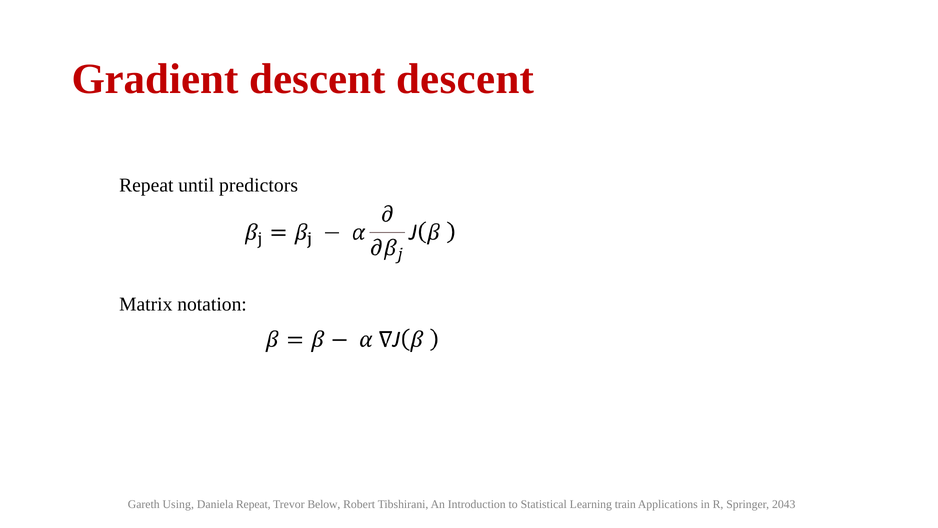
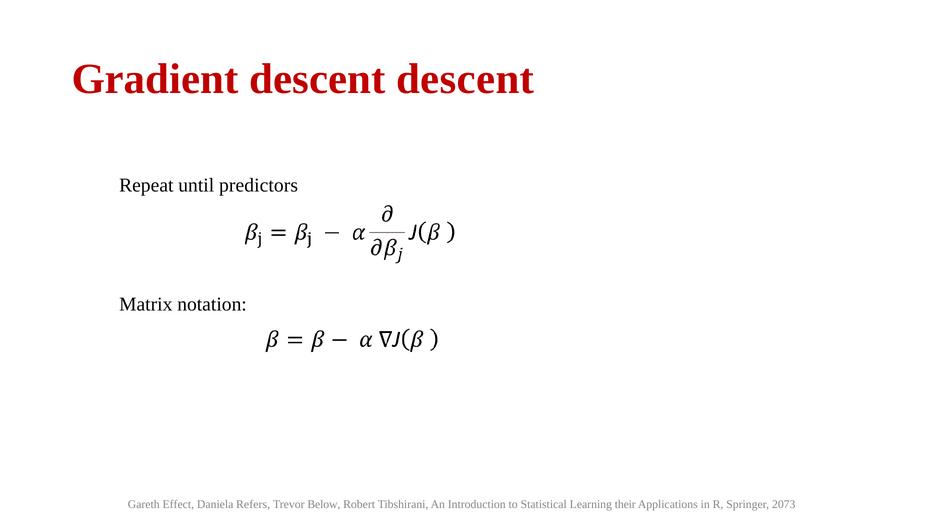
Using: Using -> Effect
Daniela Repeat: Repeat -> Refers
train: train -> their
2043: 2043 -> 2073
